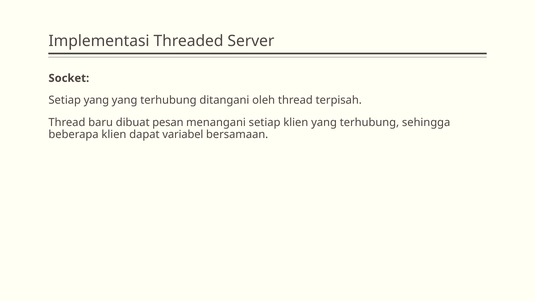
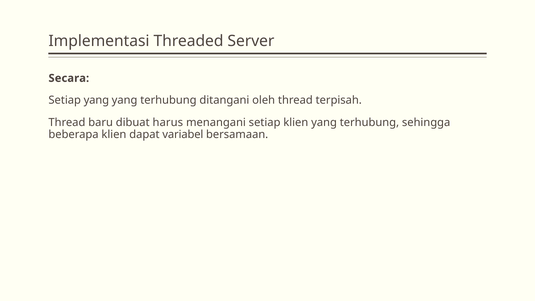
Socket: Socket -> Secara
pesan: pesan -> harus
